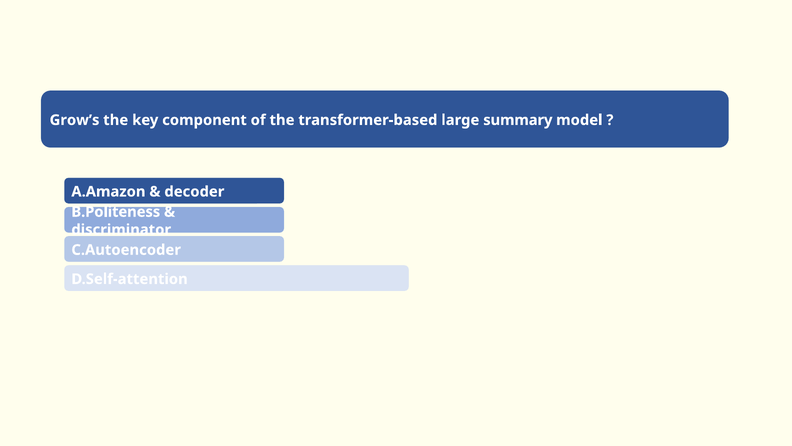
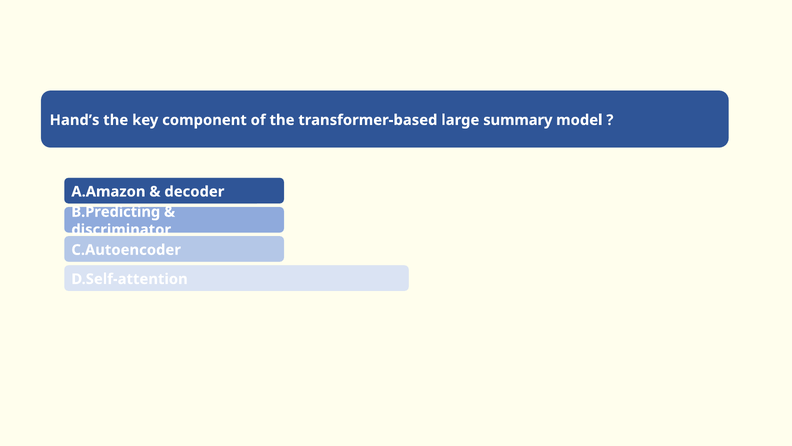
Grow’s: Grow’s -> Hand’s
B.Politeness: B.Politeness -> B.Predicting
